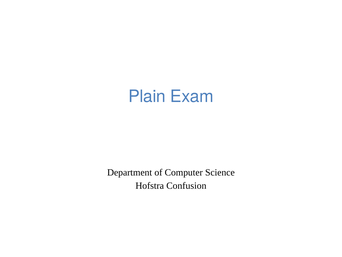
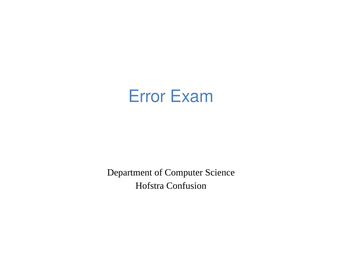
Plain: Plain -> Error
